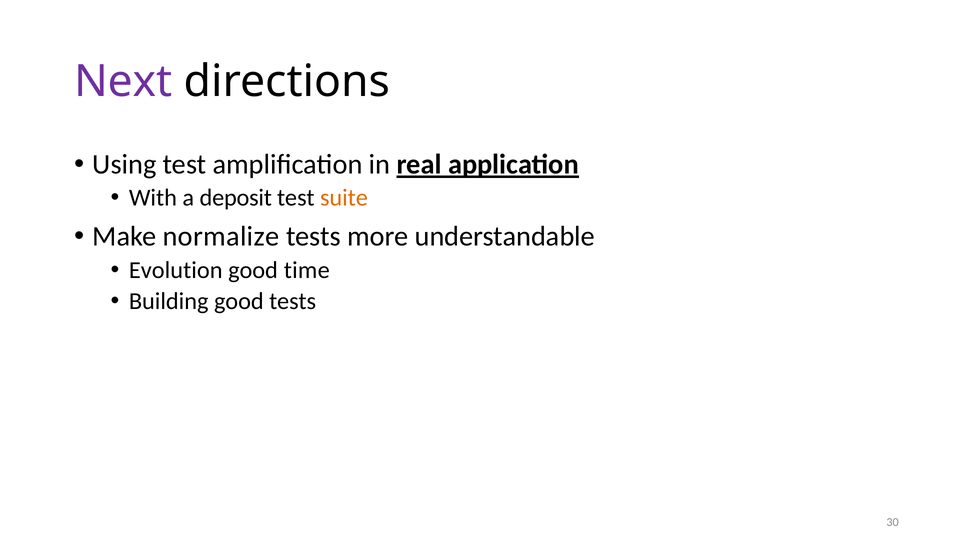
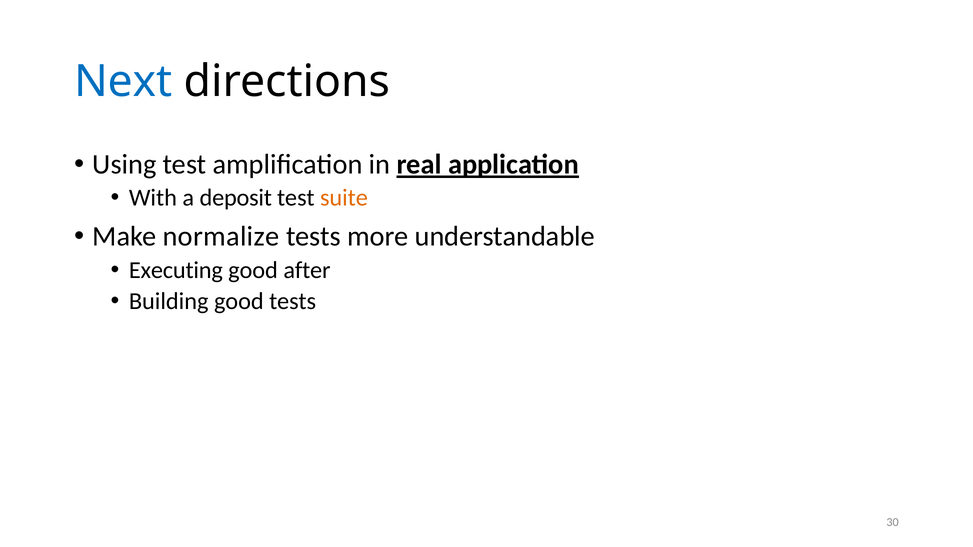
Next colour: purple -> blue
Evolution: Evolution -> Executing
time: time -> after
